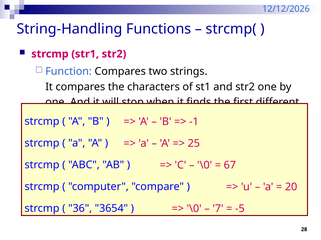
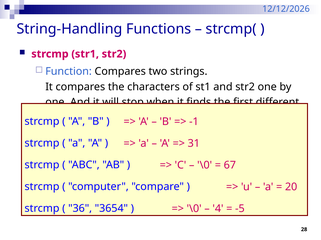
25: 25 -> 31
7: 7 -> 4
